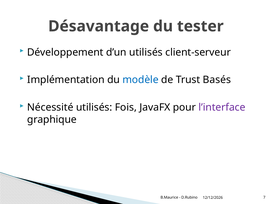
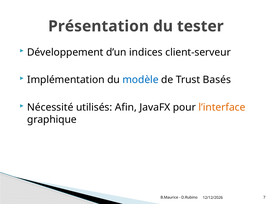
Désavantage: Désavantage -> Présentation
d’un utilisés: utilisés -> indices
Fois: Fois -> Afin
l’interface colour: purple -> orange
